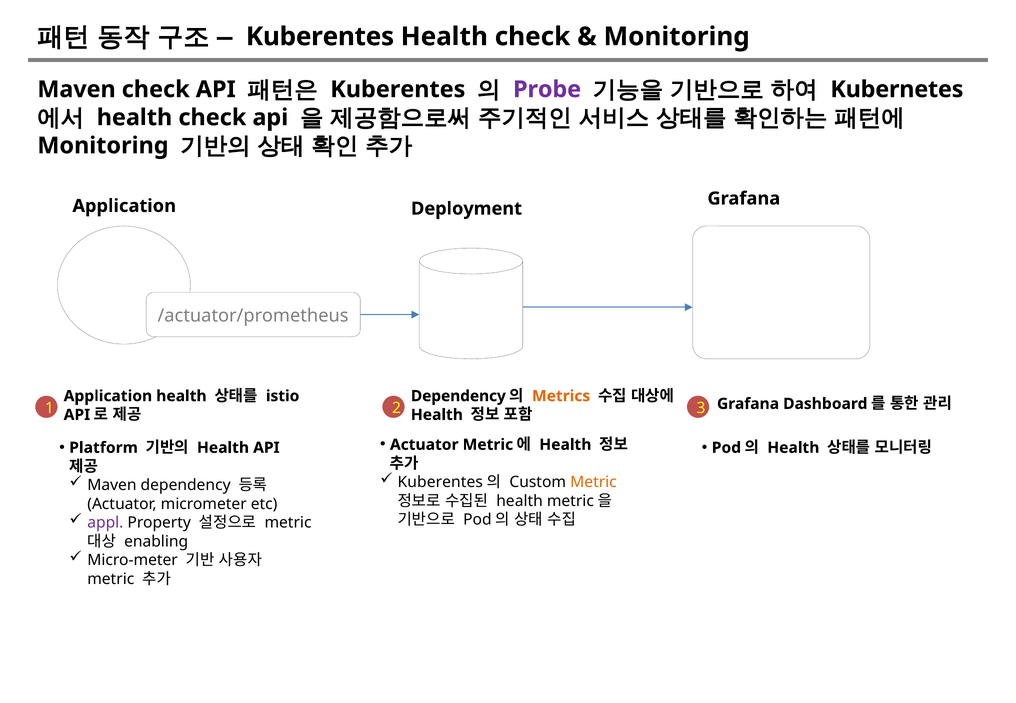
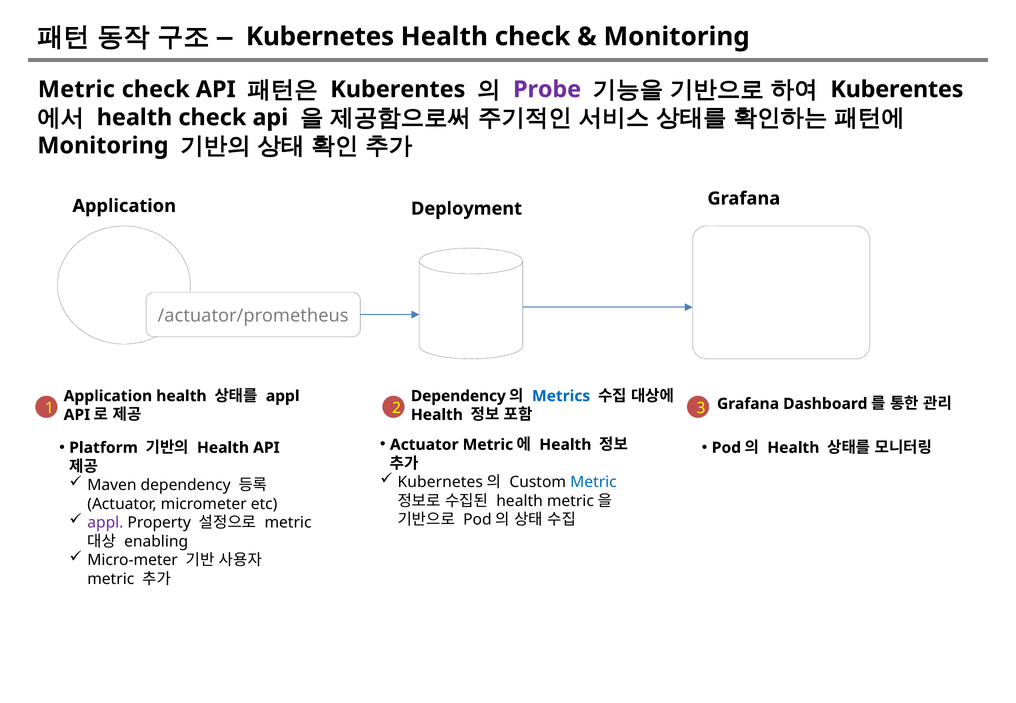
Kuberentes at (320, 37): Kuberentes -> Kubernetes
Maven at (77, 89): Maven -> Metric
Kubernetes at (897, 89): Kubernetes -> Kuberentes
istio at (283, 396): istio -> appl
Metrics colour: orange -> blue
Kuberentes at (440, 482): Kuberentes -> Kubernetes
Metric at (593, 482) colour: orange -> blue
